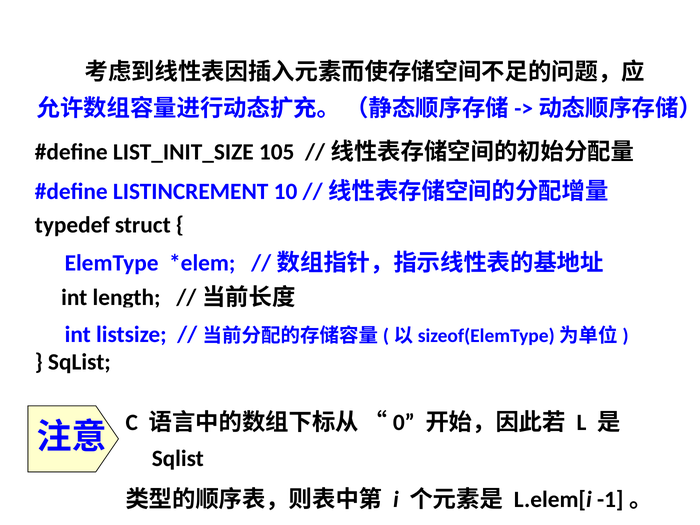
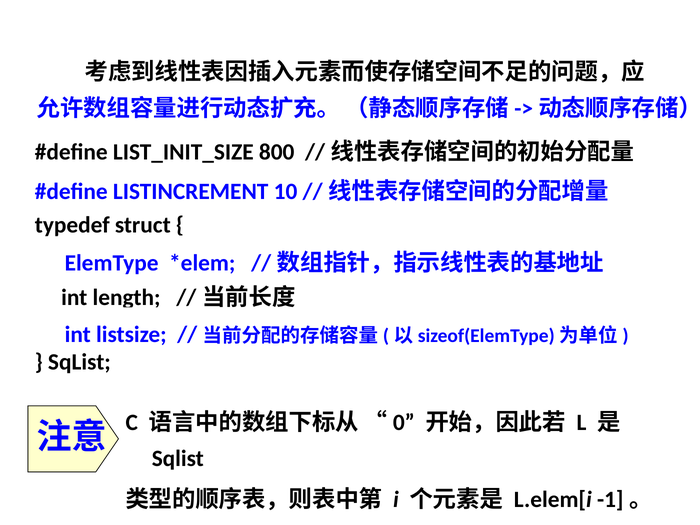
105: 105 -> 800
